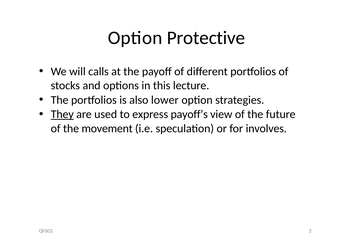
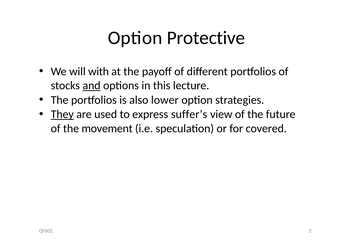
calls: calls -> with
and underline: none -> present
payoff’s: payoff’s -> suffer’s
involves: involves -> covered
